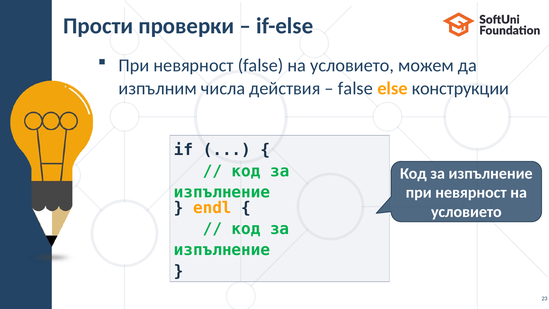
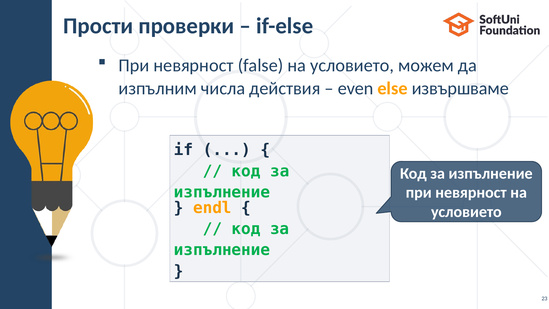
false at (355, 89): false -> even
конструкции: конструкции -> извършваме
